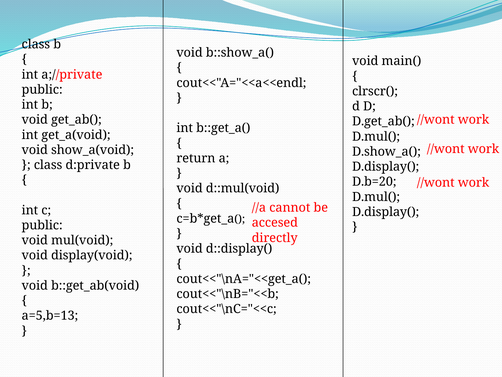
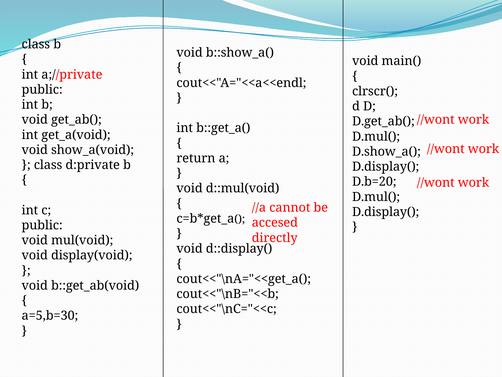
a=5,b=13: a=5,b=13 -> a=5,b=30
